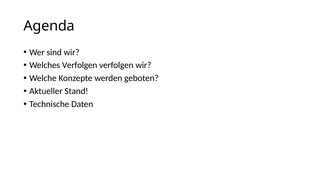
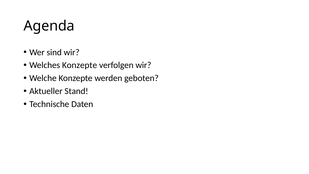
Welches Verfolgen: Verfolgen -> Konzepte
